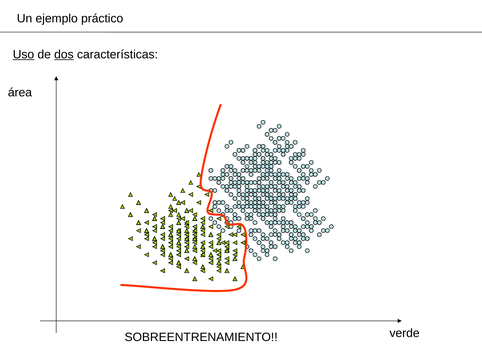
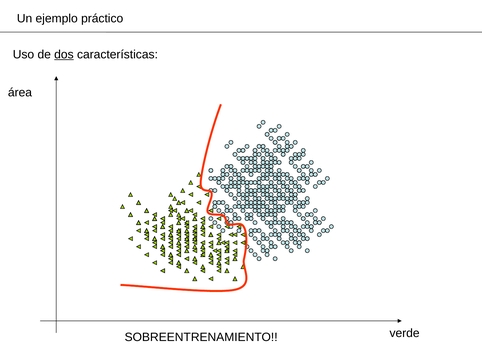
Uso underline: present -> none
